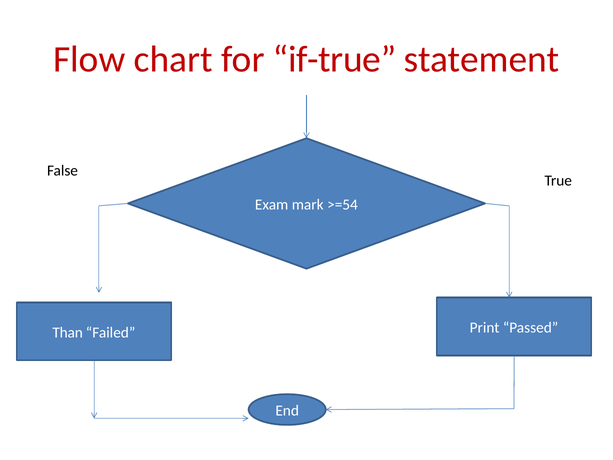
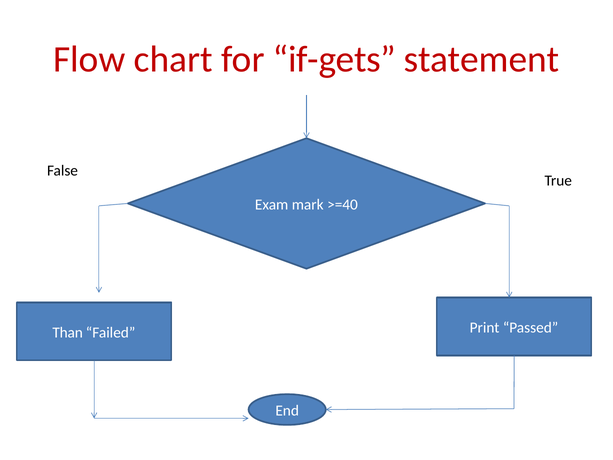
if-true: if-true -> if-gets
>=54: >=54 -> >=40
